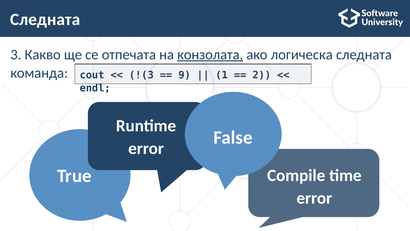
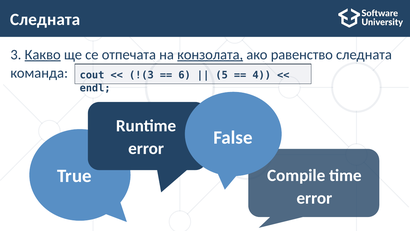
Какво underline: none -> present
логическа: логическа -> равенство
9: 9 -> 6
1: 1 -> 5
2: 2 -> 4
